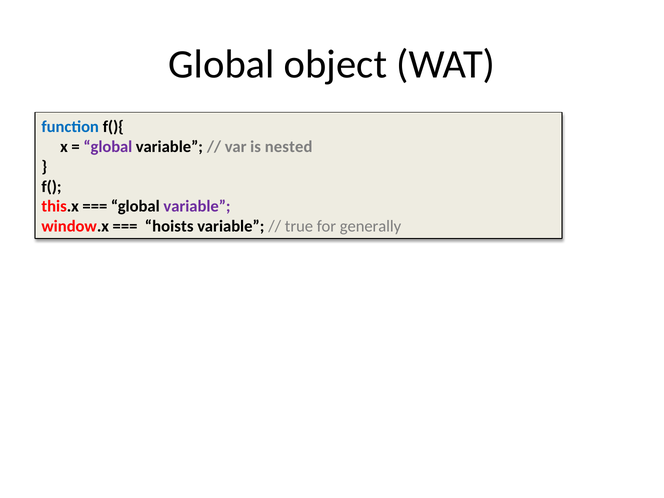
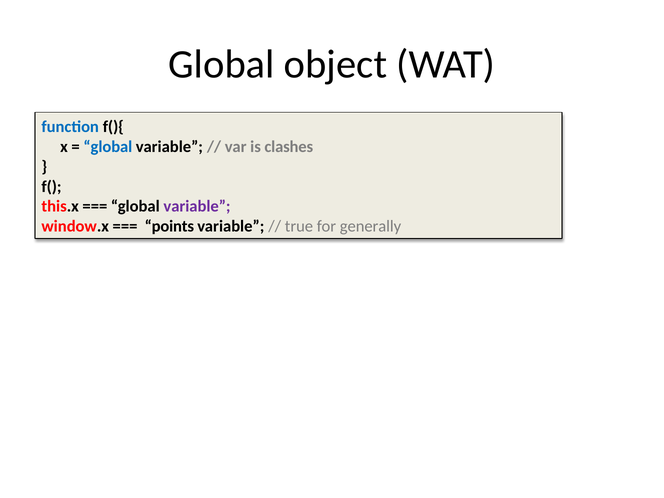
global at (108, 147) colour: purple -> blue
nested: nested -> clashes
hoists: hoists -> points
